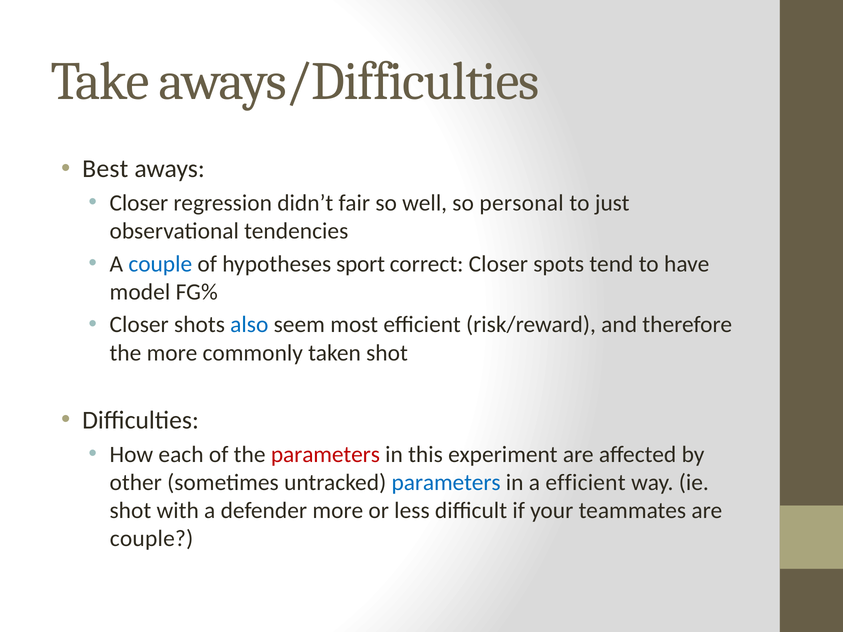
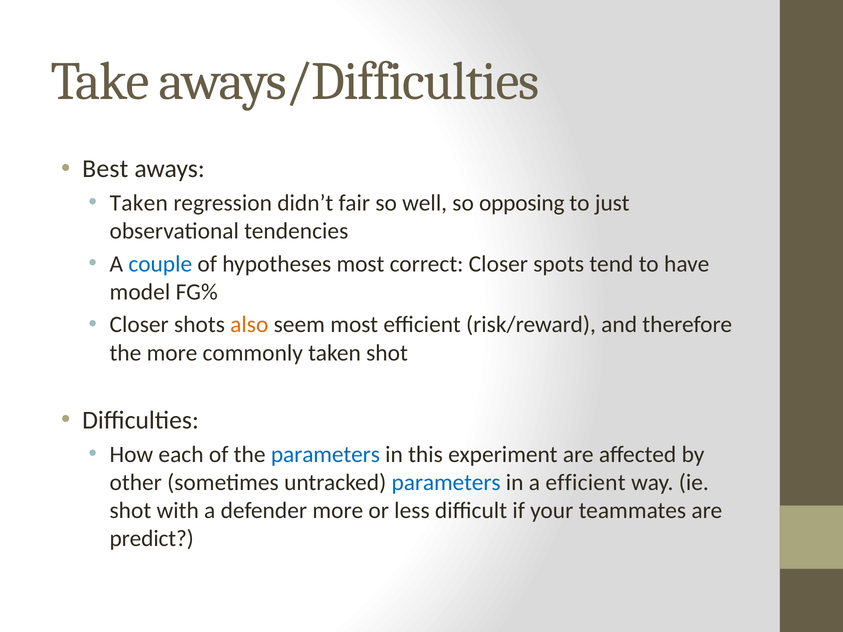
Closer at (139, 203): Closer -> Taken
personal: personal -> opposing
hypotheses sport: sport -> most
also colour: blue -> orange
parameters at (325, 455) colour: red -> blue
couple at (152, 539): couple -> predict
